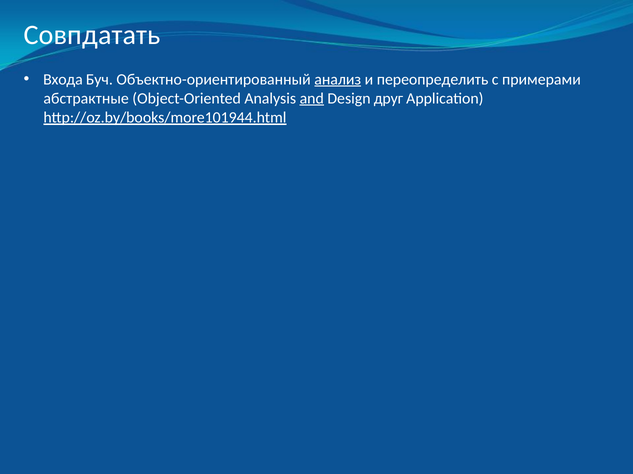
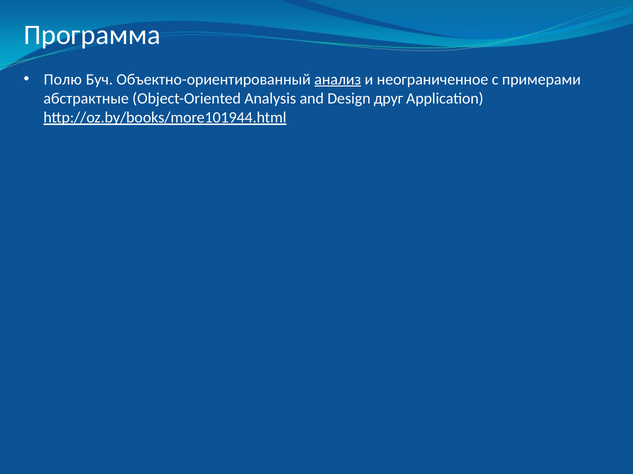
Совпдатать: Совпдатать -> Программа
Входа: Входа -> Полю
переопределить: переопределить -> неограниченное
and underline: present -> none
